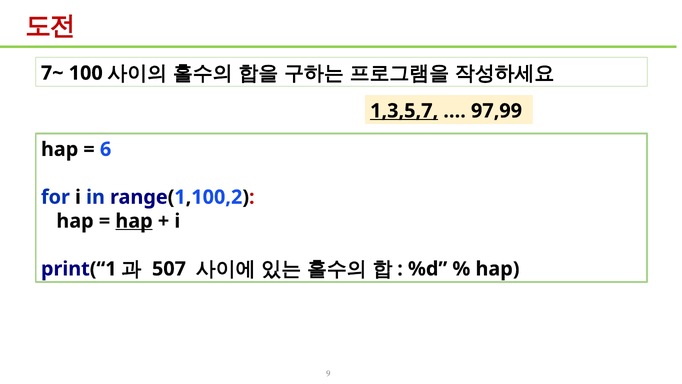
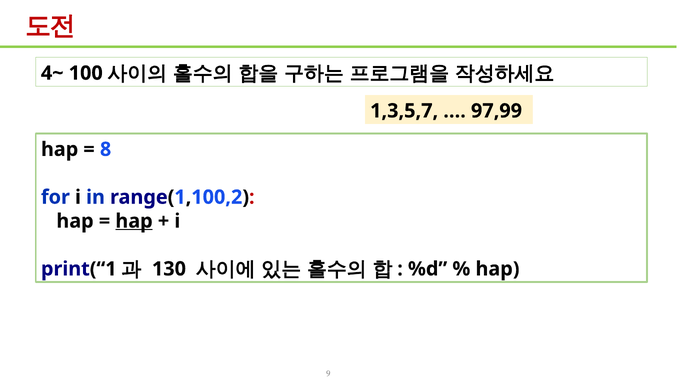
7~: 7~ -> 4~
1,3,5,7 underline: present -> none
6: 6 -> 8
507: 507 -> 130
